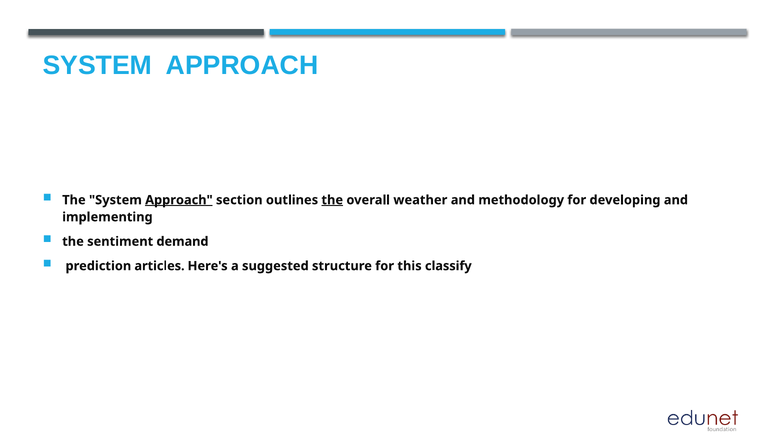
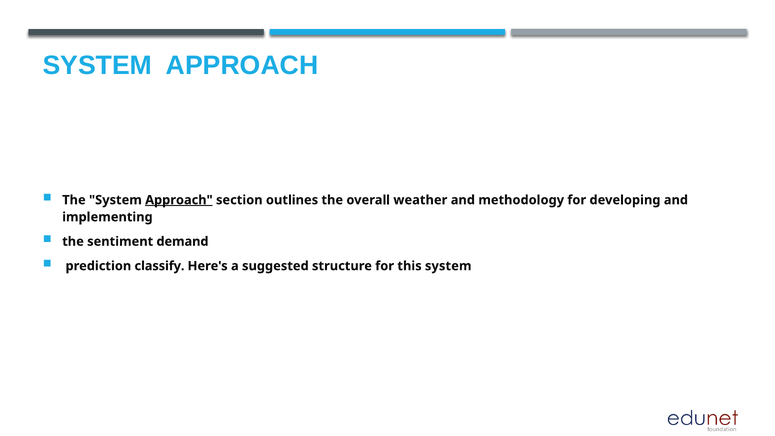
the at (332, 200) underline: present -> none
articles: articles -> classify
this classify: classify -> system
